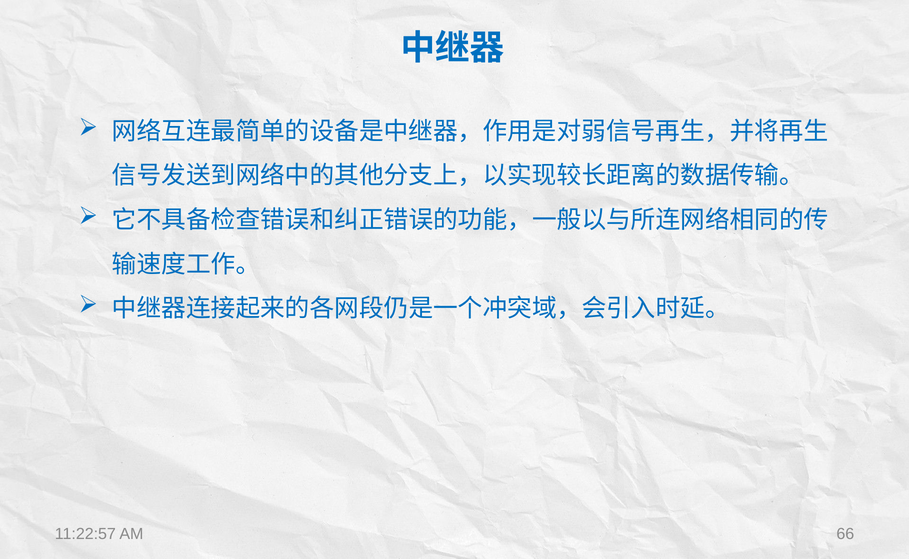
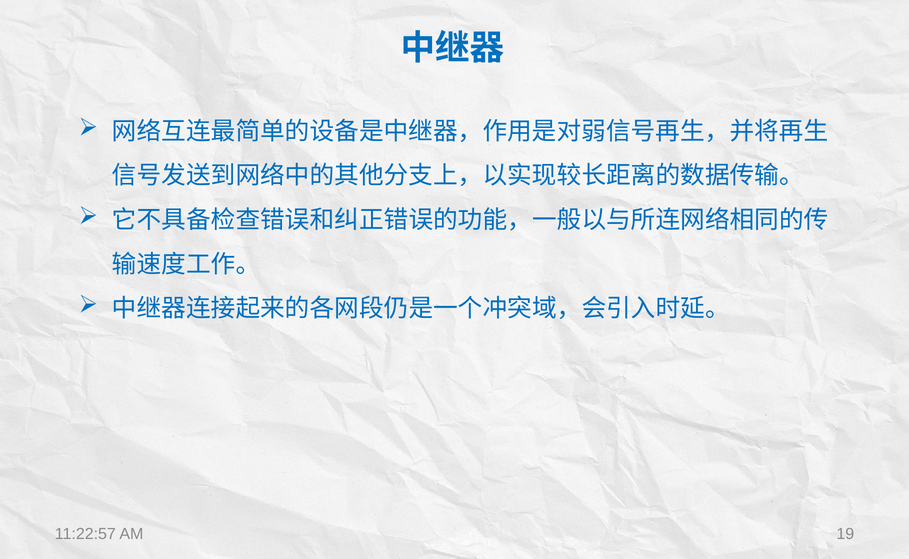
66: 66 -> 19
